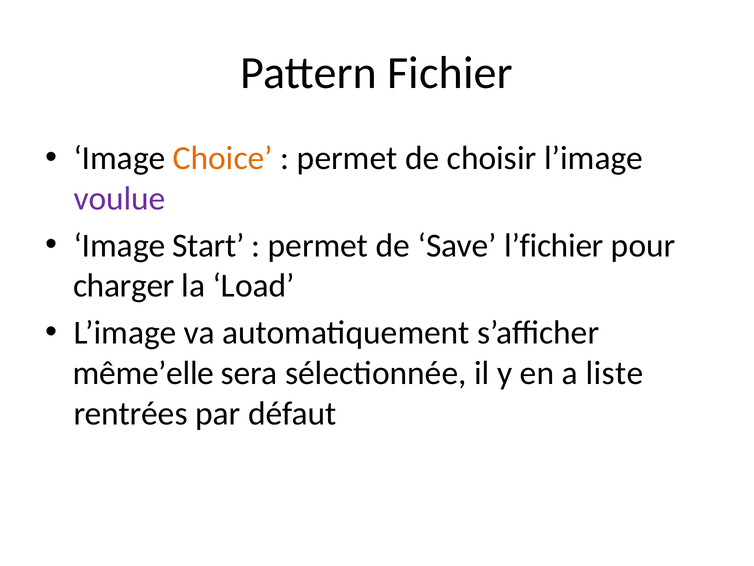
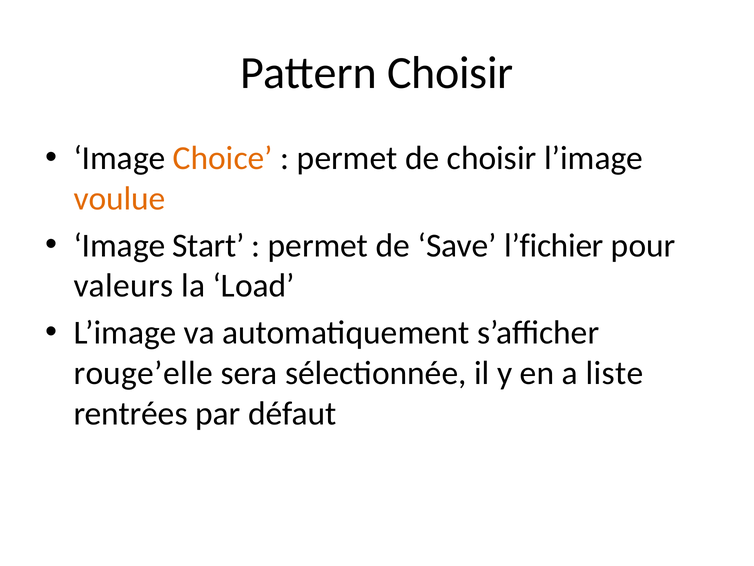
Pattern Fichier: Fichier -> Choisir
voulue colour: purple -> orange
charger: charger -> valeurs
même’elle: même’elle -> rouge’elle
